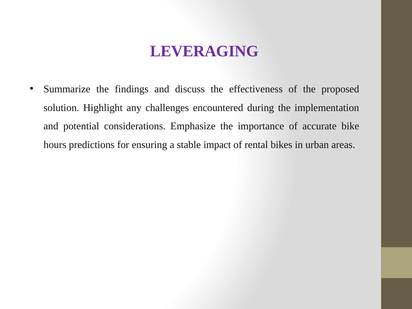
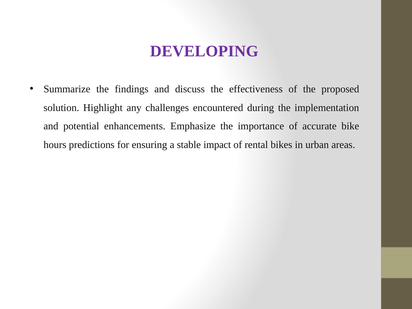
LEVERAGING: LEVERAGING -> DEVELOPING
considerations: considerations -> enhancements
